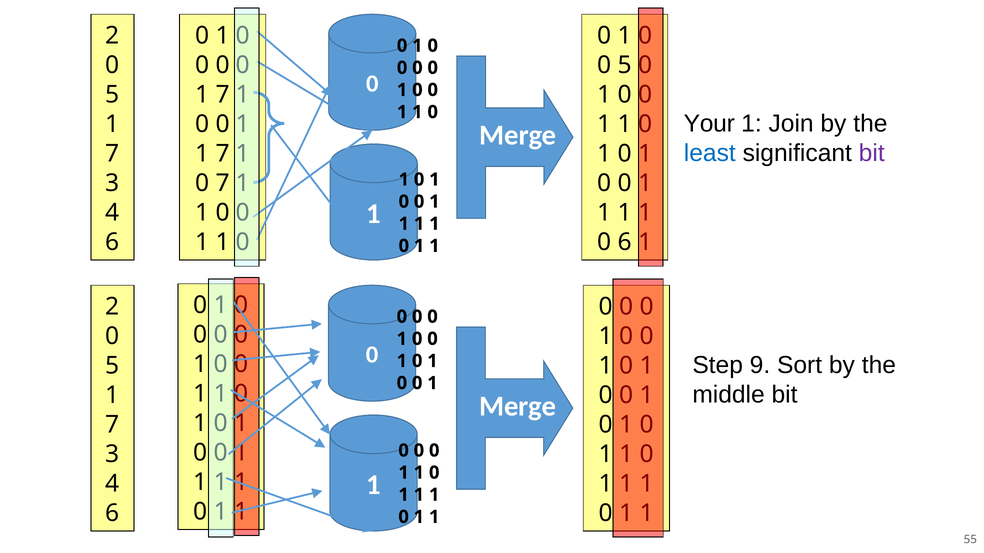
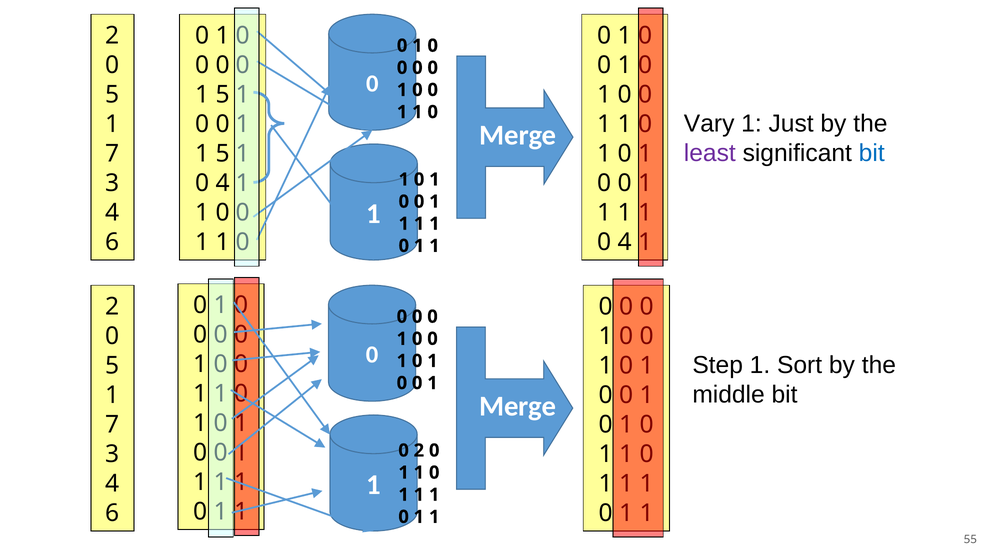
5 at (625, 65): 5 -> 1
7 at (223, 95): 7 -> 5
Your: Your -> Vary
Join: Join -> Just
least colour: blue -> purple
bit at (872, 153) colour: purple -> blue
7 at (223, 154): 7 -> 5
7 at (223, 183): 7 -> 4
6 at (625, 242): 6 -> 4
Step 9: 9 -> 1
0 at (419, 451): 0 -> 2
